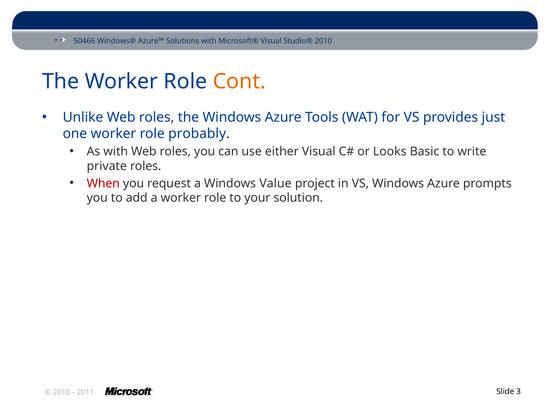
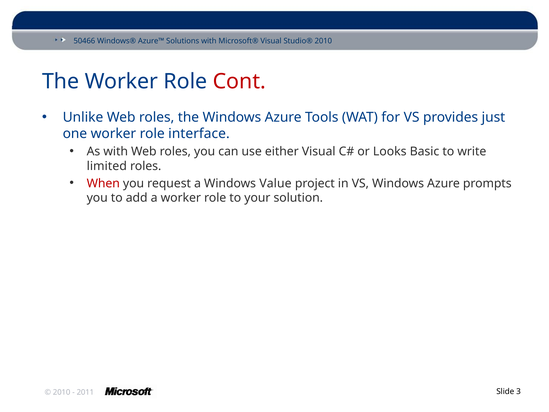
Cont colour: orange -> red
probably: probably -> interface
private: private -> limited
